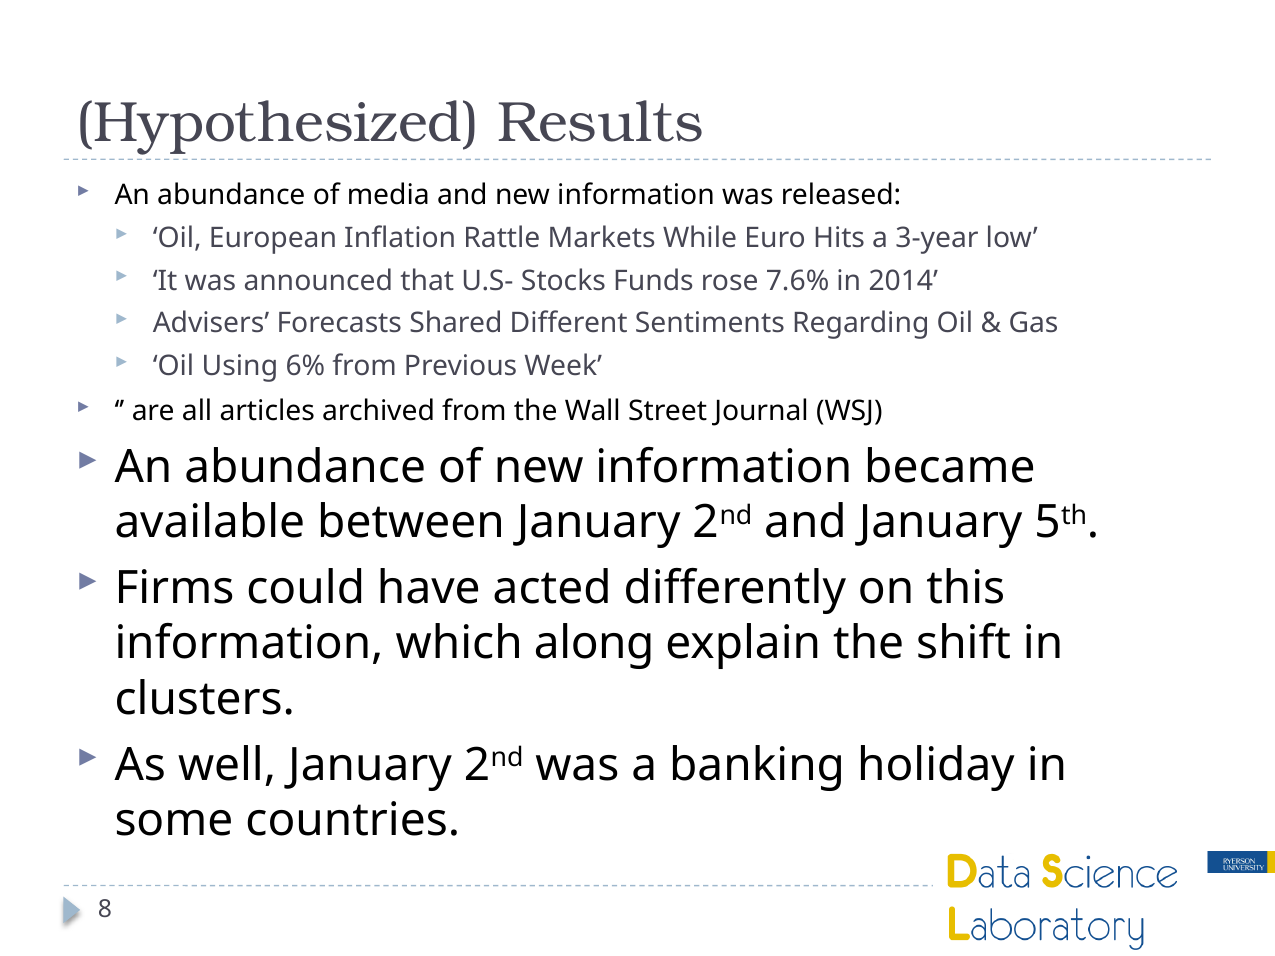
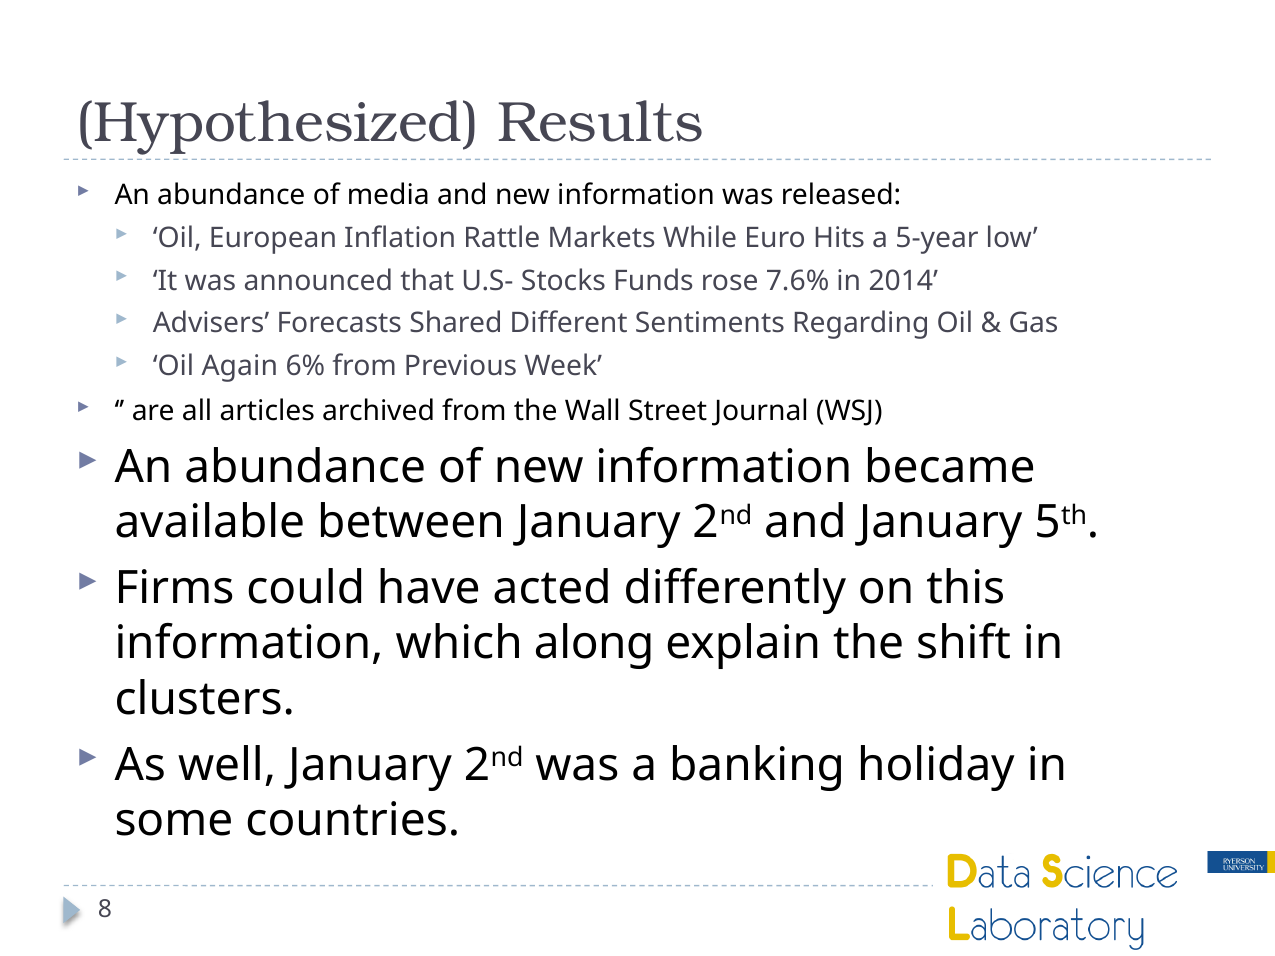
3-year: 3-year -> 5-year
Using: Using -> Again
